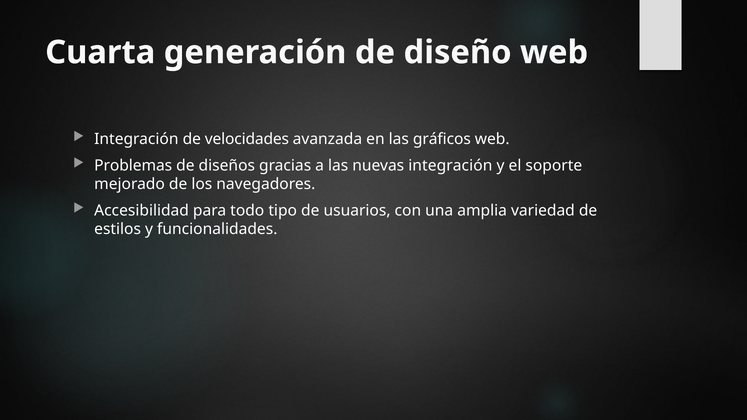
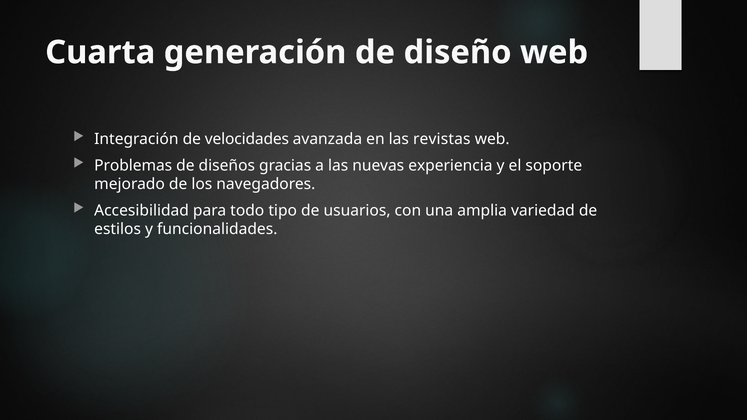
gráficos: gráficos -> revistas
nuevas integración: integración -> experiencia
